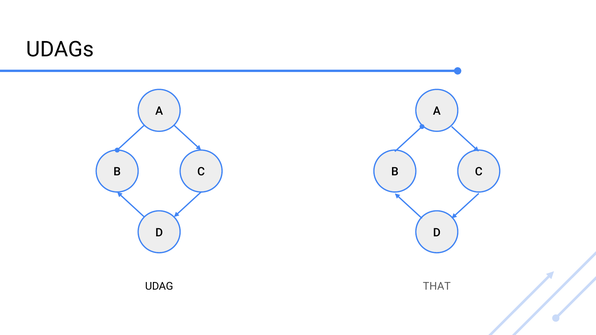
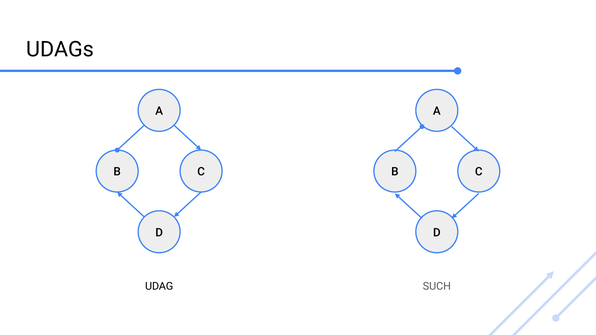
THAT: THAT -> SUCH
